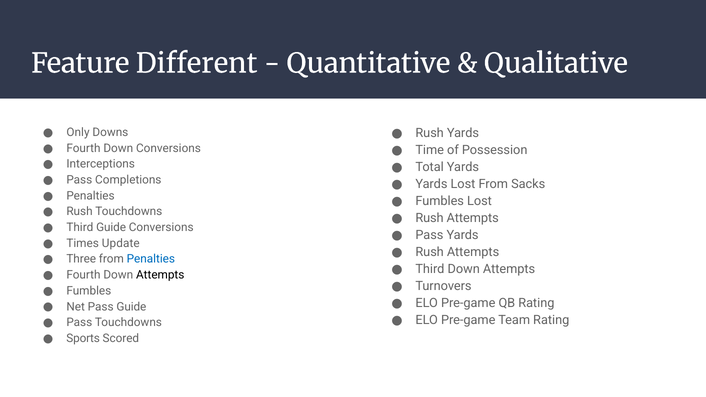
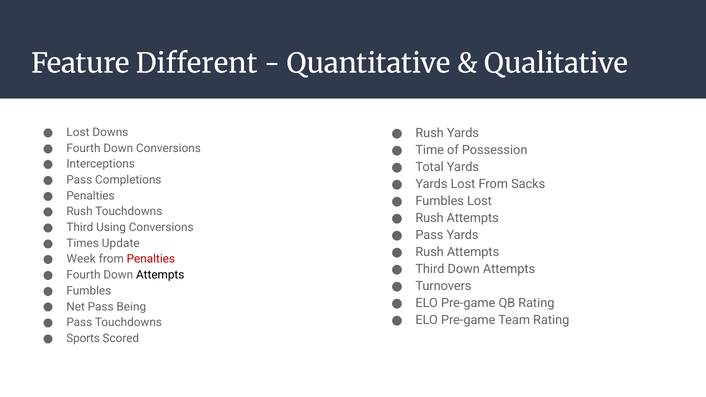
Only at (78, 132): Only -> Lost
Third Guide: Guide -> Using
Three: Three -> Week
Penalties at (151, 259) colour: blue -> red
Pass Guide: Guide -> Being
